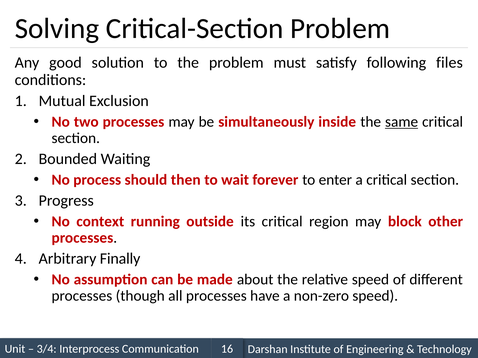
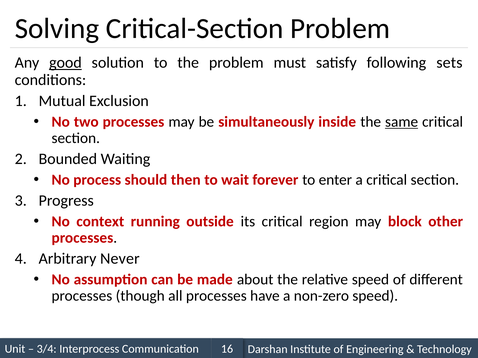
good underline: none -> present
files: files -> sets
Finally: Finally -> Never
